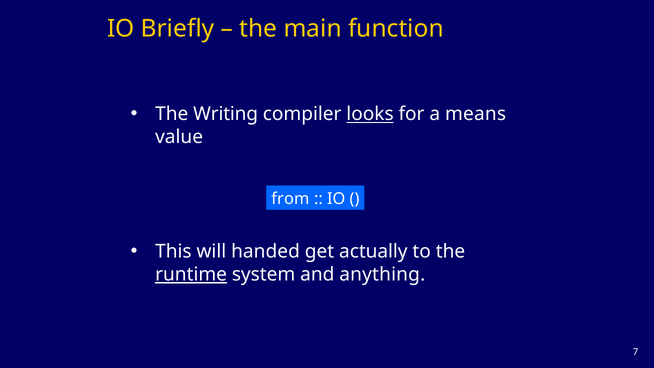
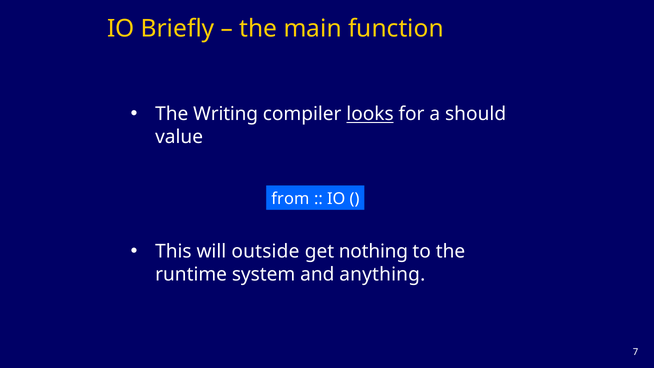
means: means -> should
handed: handed -> outside
actually: actually -> nothing
runtime underline: present -> none
